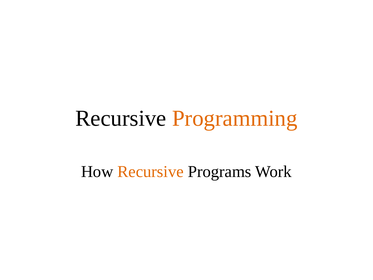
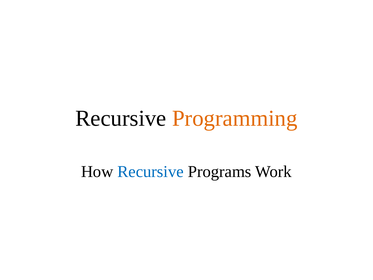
Recursive at (151, 171) colour: orange -> blue
